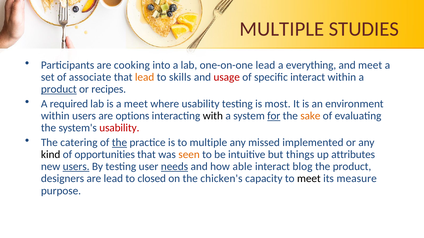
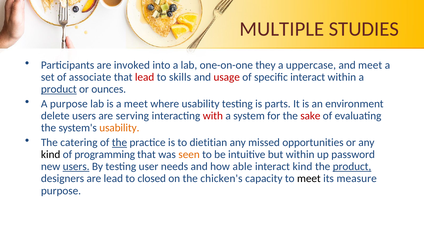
cooking: cooking -> invoked
one-on-one lead: lead -> they
everything: everything -> uppercase
lead at (145, 77) colour: orange -> red
recipes: recipes -> ounces
A required: required -> purpose
most: most -> parts
within at (55, 116): within -> delete
options: options -> serving
with colour: black -> red
for underline: present -> none
sake colour: orange -> red
usability at (119, 128) colour: red -> orange
to multiple: multiple -> dietitian
implemented: implemented -> opportunities
opportunities: opportunities -> programming
but things: things -> within
attributes: attributes -> password
needs underline: present -> none
interact blog: blog -> kind
product at (352, 167) underline: none -> present
